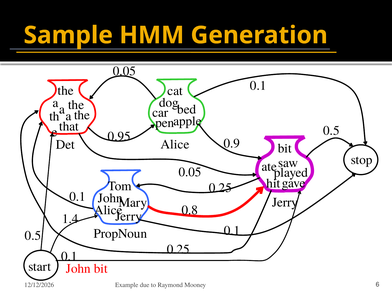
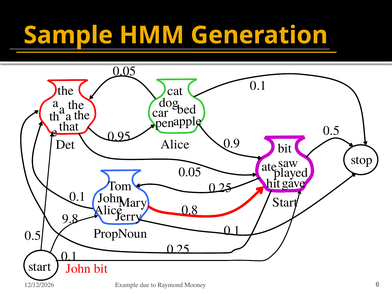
Jerry at (285, 202): Jerry -> Start
1.4: 1.4 -> 9.8
